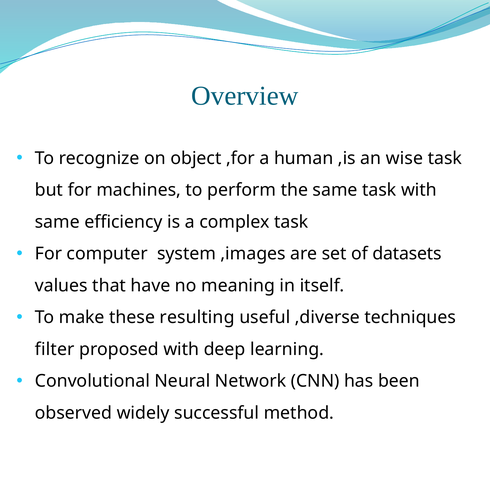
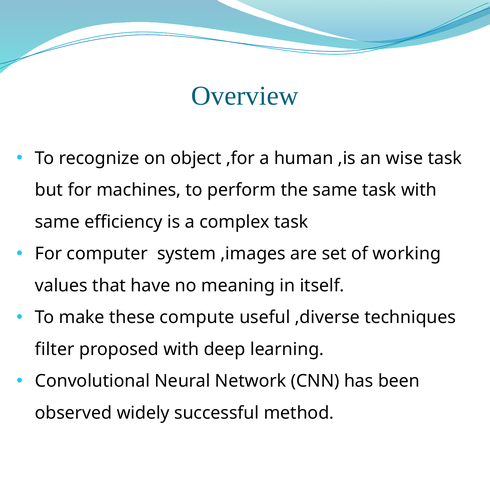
datasets: datasets -> working
resulting: resulting -> compute
